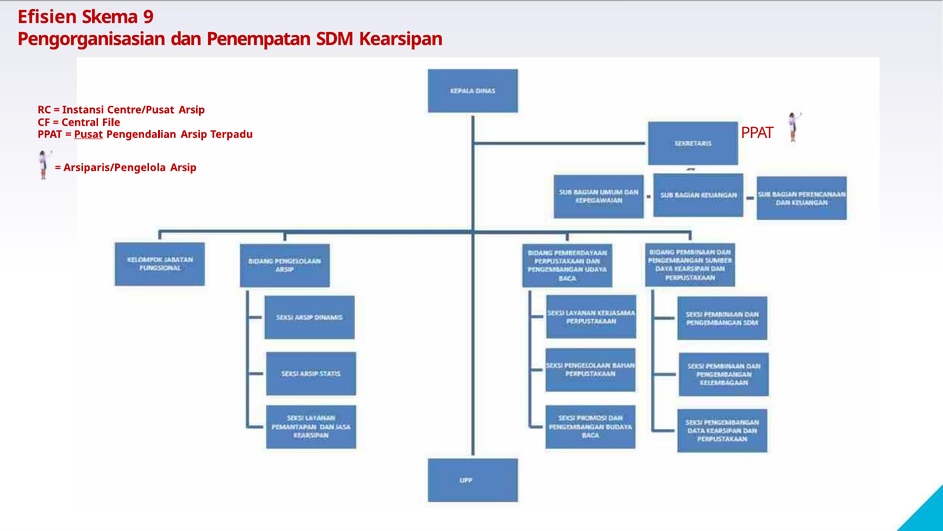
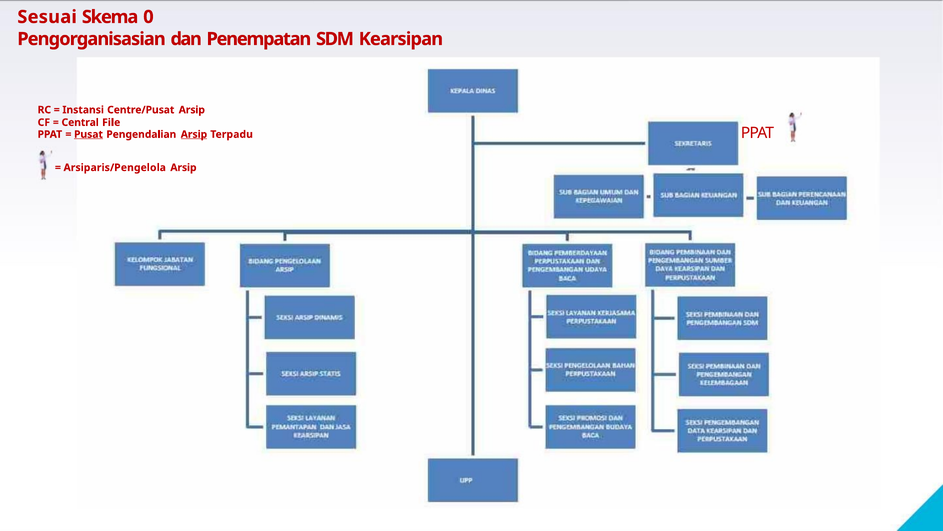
Efisien: Efisien -> Sesuai
9: 9 -> 0
Arsip at (194, 134) underline: none -> present
